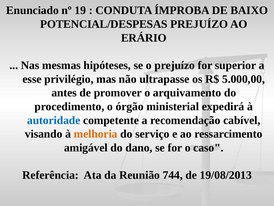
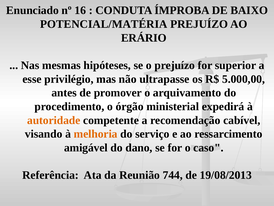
19: 19 -> 16
POTENCIAL/DESPESAS: POTENCIAL/DESPESAS -> POTENCIAL/MATÉRIA
autoridade colour: blue -> orange
